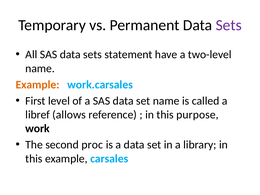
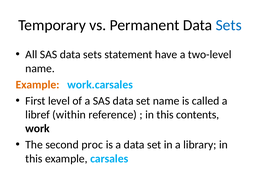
Sets at (229, 25) colour: purple -> blue
allows: allows -> within
purpose: purpose -> contents
